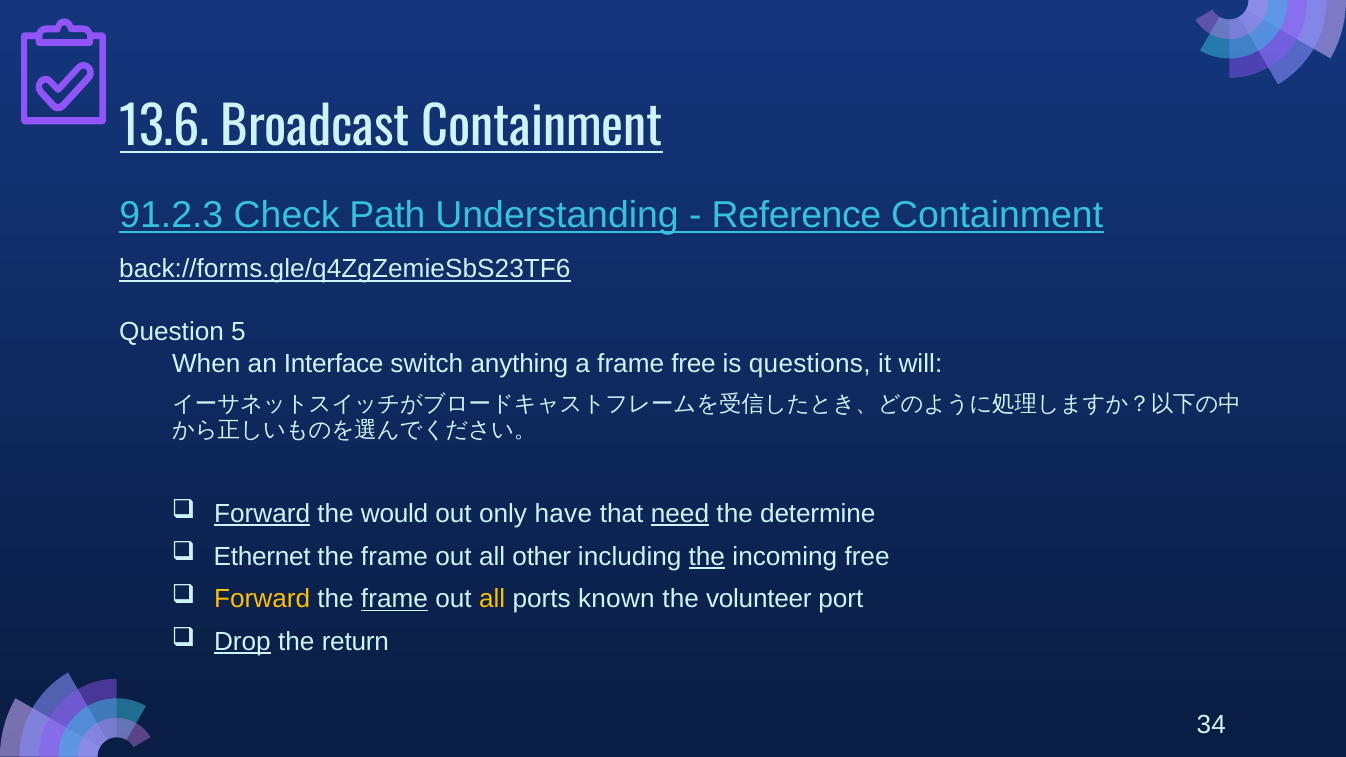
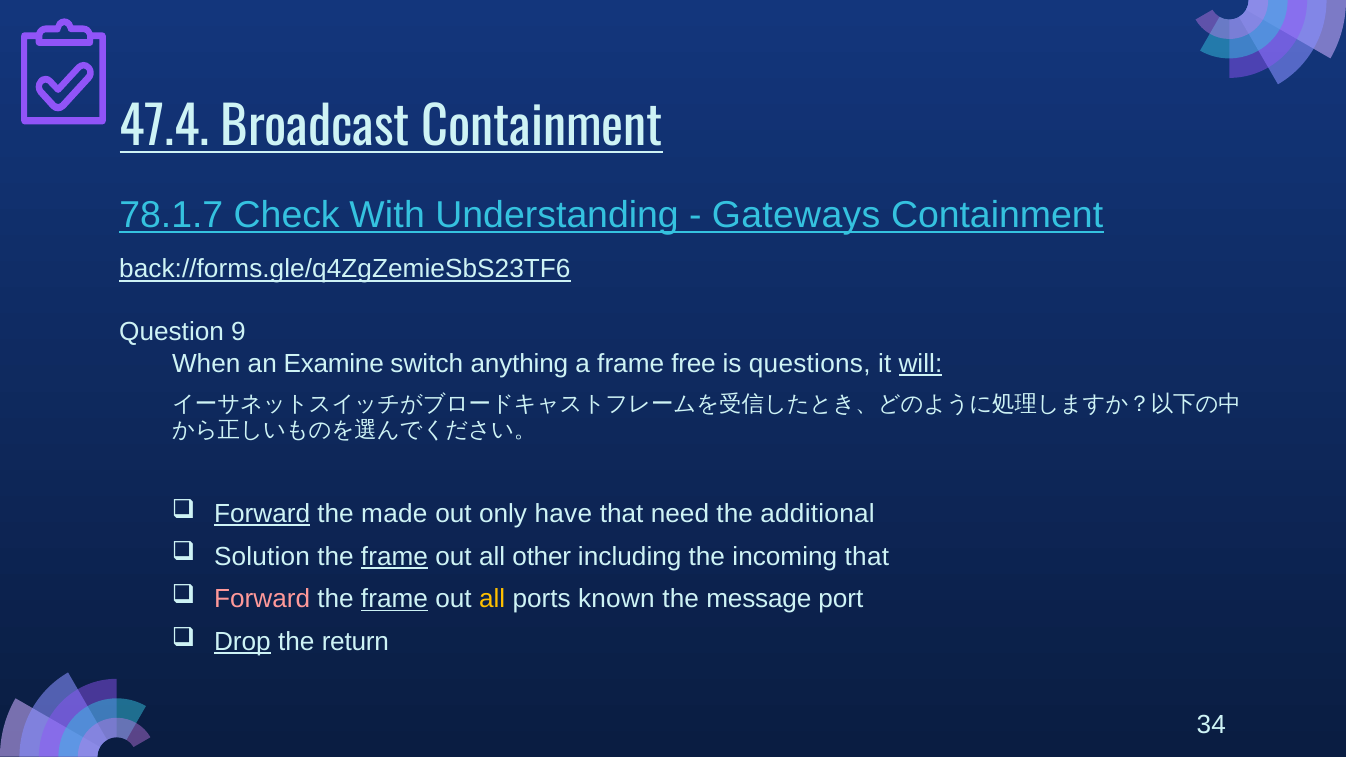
13.6: 13.6 -> 47.4
91.2.3: 91.2.3 -> 78.1.7
Path: Path -> With
Reference: Reference -> Gateways
5: 5 -> 9
Interface: Interface -> Examine
will underline: none -> present
would: would -> made
need underline: present -> none
determine: determine -> additional
Ethernet: Ethernet -> Solution
frame at (394, 557) underline: none -> present
the at (707, 557) underline: present -> none
incoming free: free -> that
Forward at (262, 599) colour: yellow -> pink
volunteer: volunteer -> message
